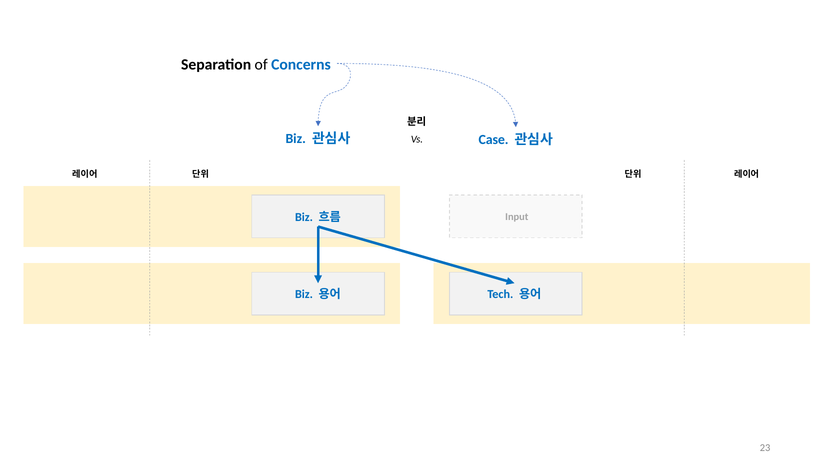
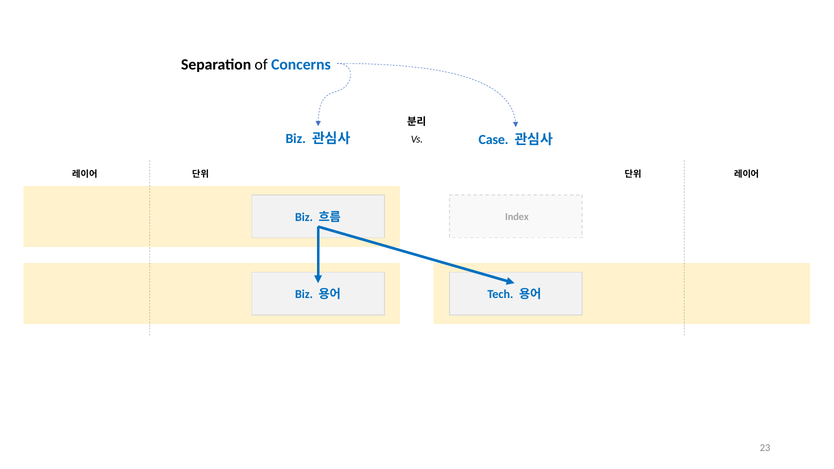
Input: Input -> Index
